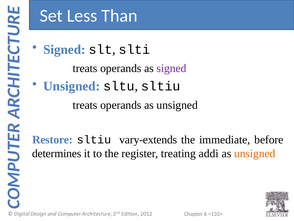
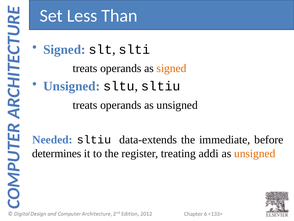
signed at (171, 68) colour: purple -> orange
Restore: Restore -> Needed
vary-extends: vary-extends -> data-extends
